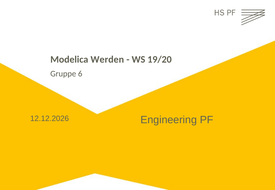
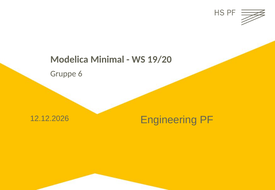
Werden: Werden -> Minimal
